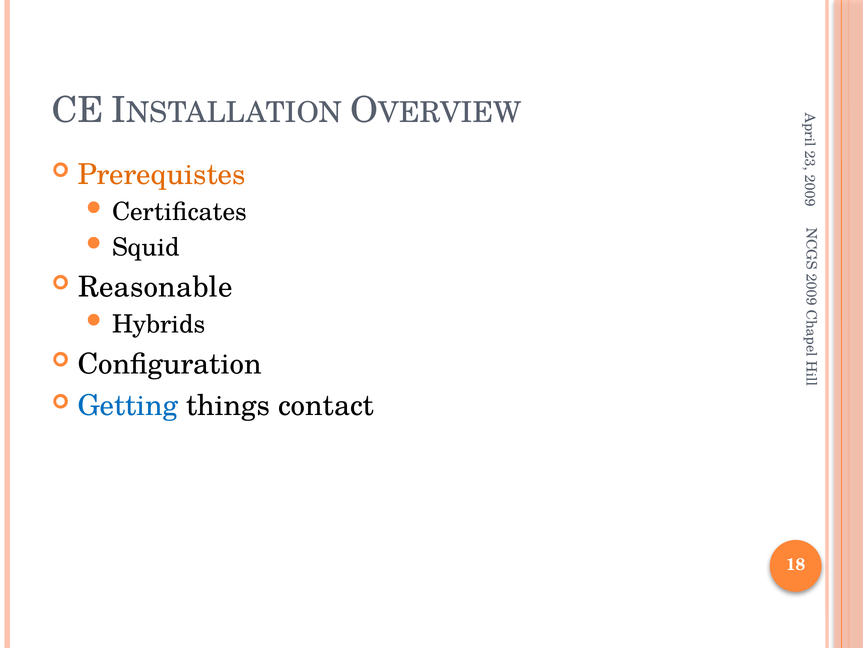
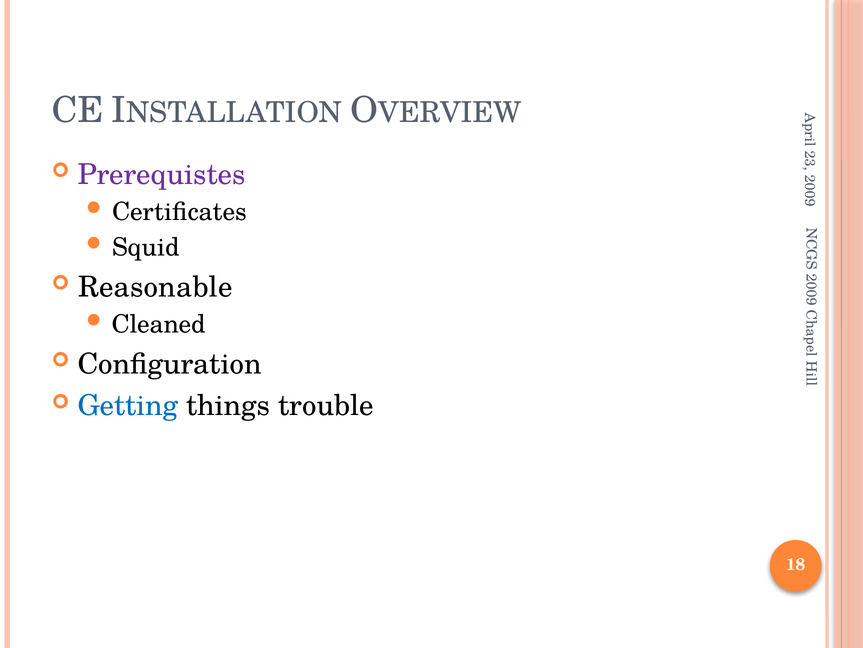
Prerequistes colour: orange -> purple
Hybrids: Hybrids -> Cleaned
contact: contact -> trouble
